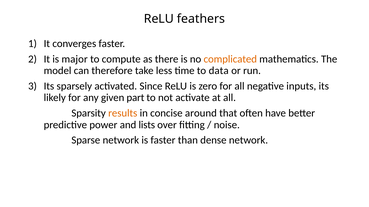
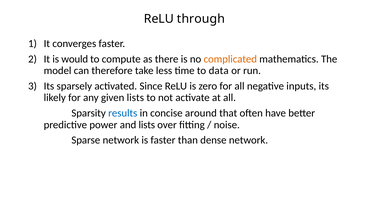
feathers: feathers -> through
major: major -> would
given part: part -> lists
results colour: orange -> blue
